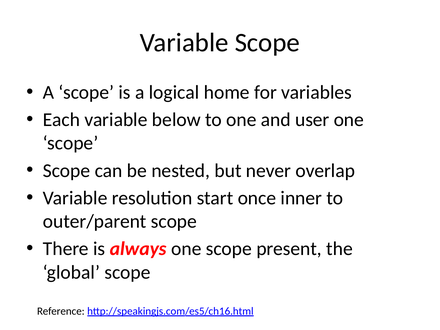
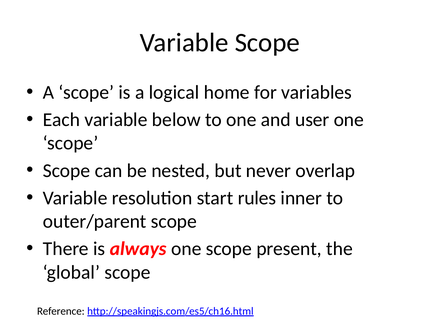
once: once -> rules
